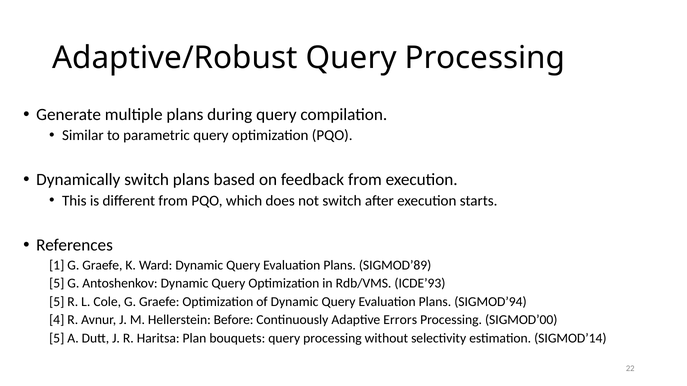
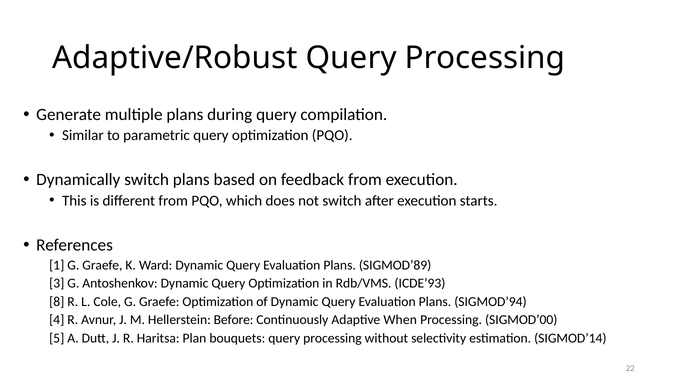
5 at (57, 284): 5 -> 3
5 at (57, 302): 5 -> 8
Errors: Errors -> When
